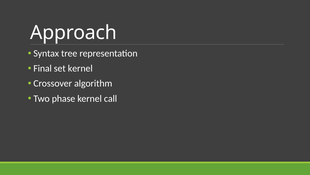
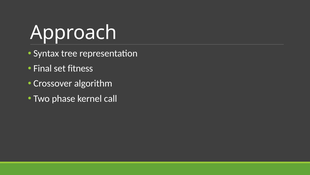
set kernel: kernel -> fitness
